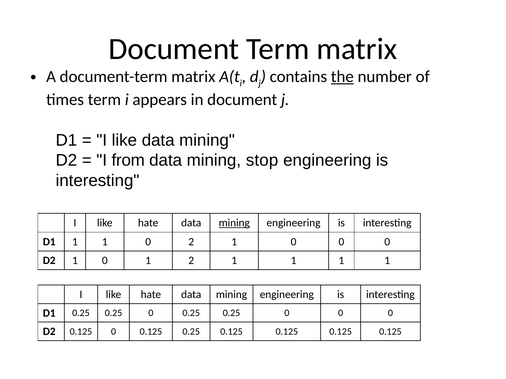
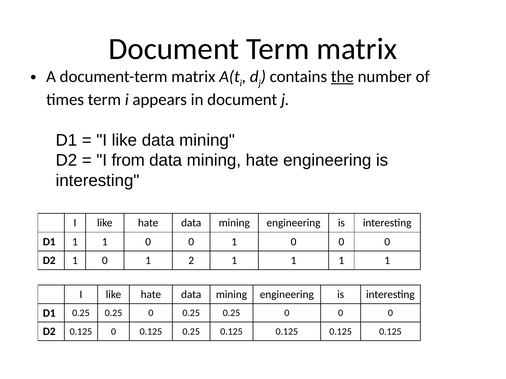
mining stop: stop -> hate
mining at (234, 223) underline: present -> none
1 1 0 2: 2 -> 0
